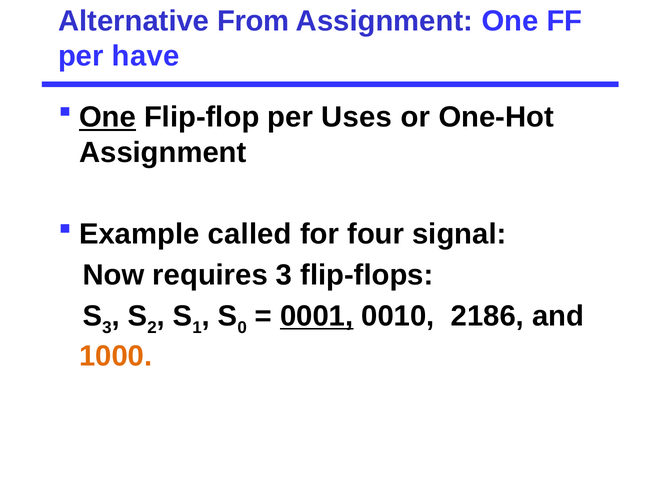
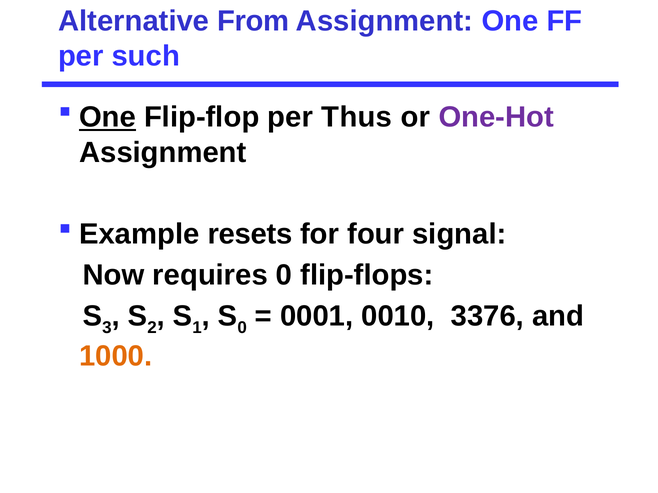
have: have -> such
Uses: Uses -> Thus
One-Hot colour: black -> purple
called: called -> resets
requires 3: 3 -> 0
0001 underline: present -> none
2186: 2186 -> 3376
